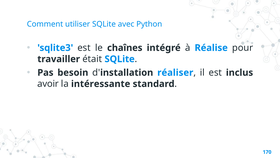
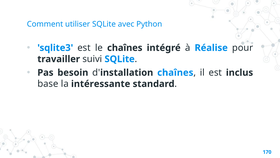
était: était -> suivi
réaliser at (175, 72): réaliser -> chaînes
avoir: avoir -> base
